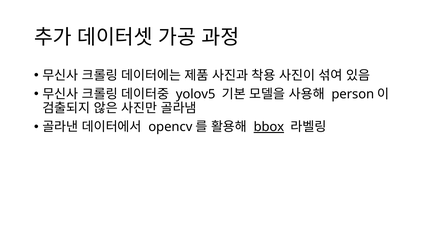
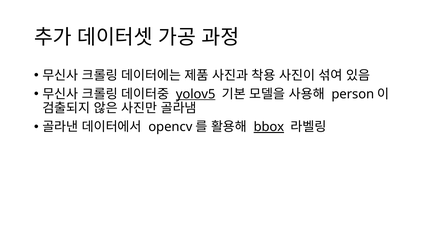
yolov5 underline: none -> present
